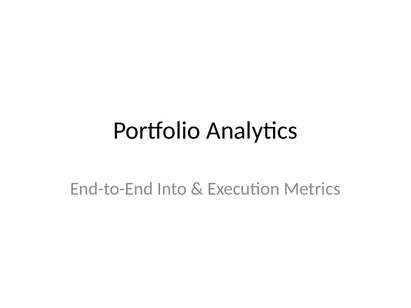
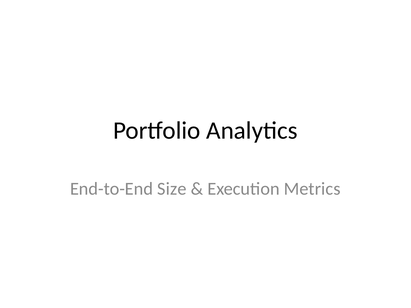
Into: Into -> Size
